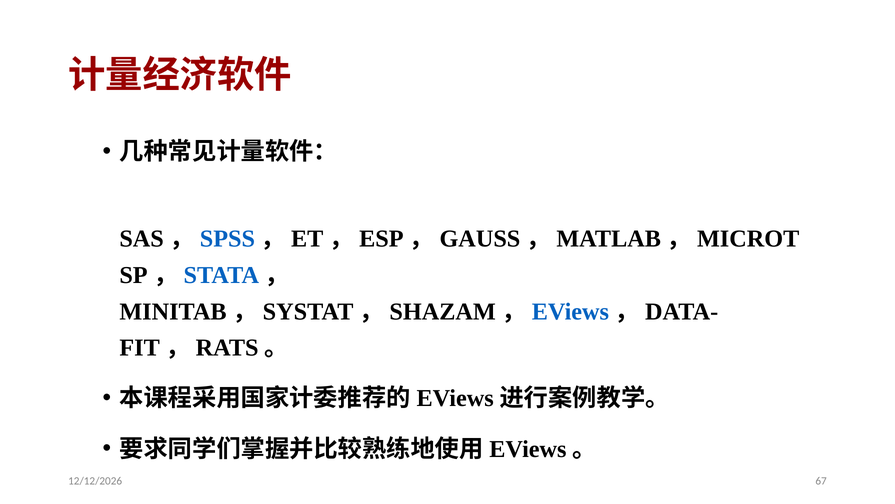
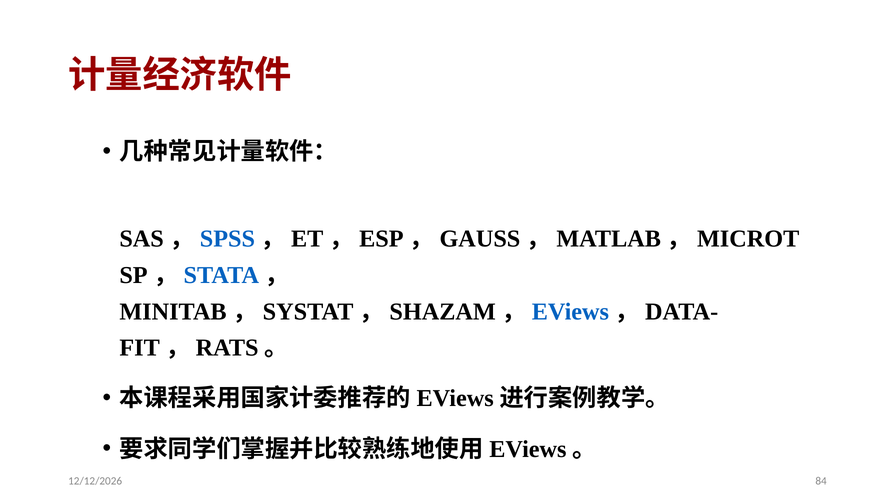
67: 67 -> 84
